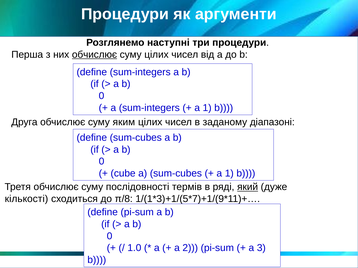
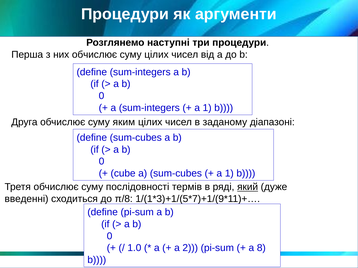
обчислює at (95, 55) underline: present -> none
кількості: кількості -> введенні
3: 3 -> 8
